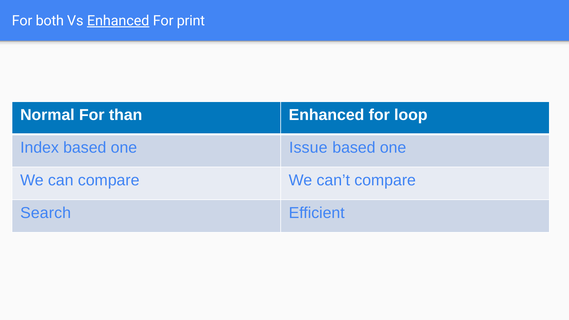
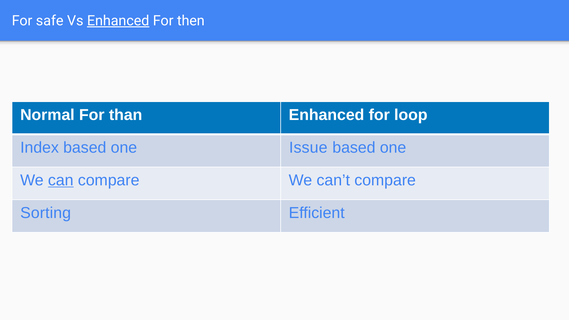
both: both -> safe
print: print -> then
can underline: none -> present
Search: Search -> Sorting
